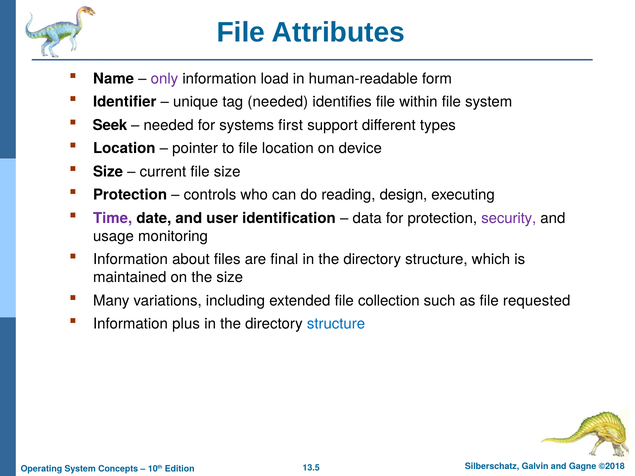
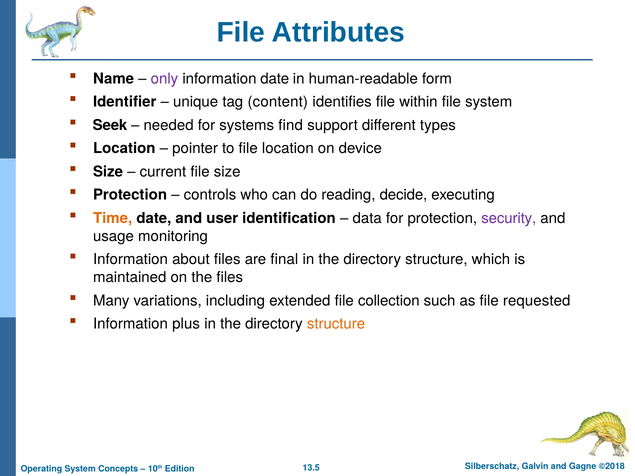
information load: load -> date
tag needed: needed -> content
first: first -> find
design: design -> decide
Time colour: purple -> orange
the size: size -> files
structure at (336, 324) colour: blue -> orange
